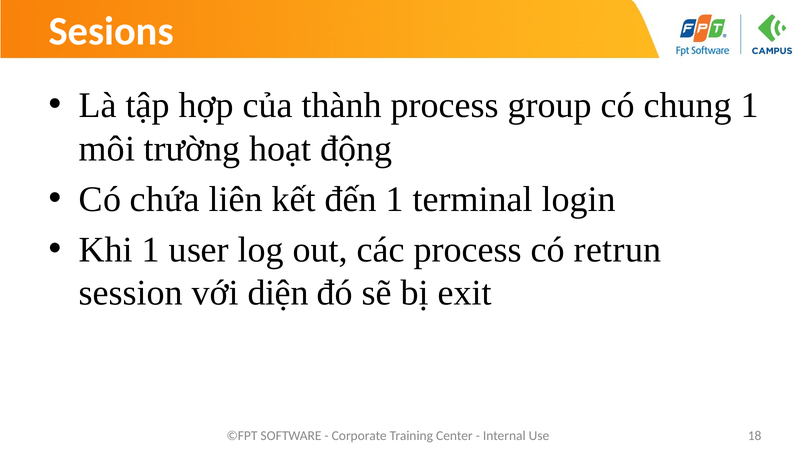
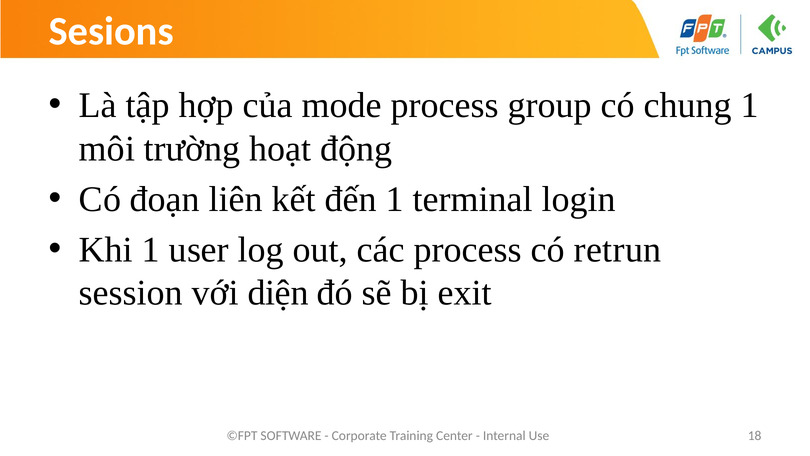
thành: thành -> mode
chứa: chứa -> đoạn
